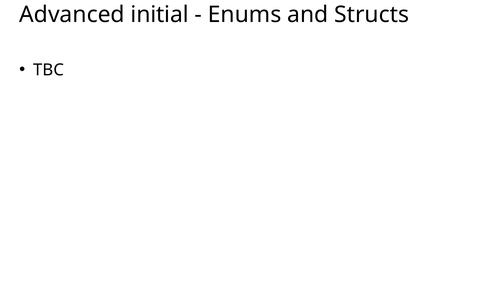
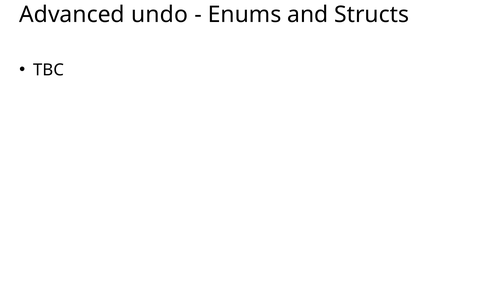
initial: initial -> undo
